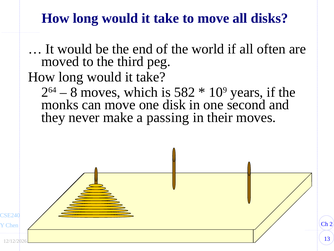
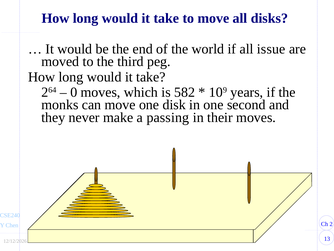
often: often -> issue
8: 8 -> 0
